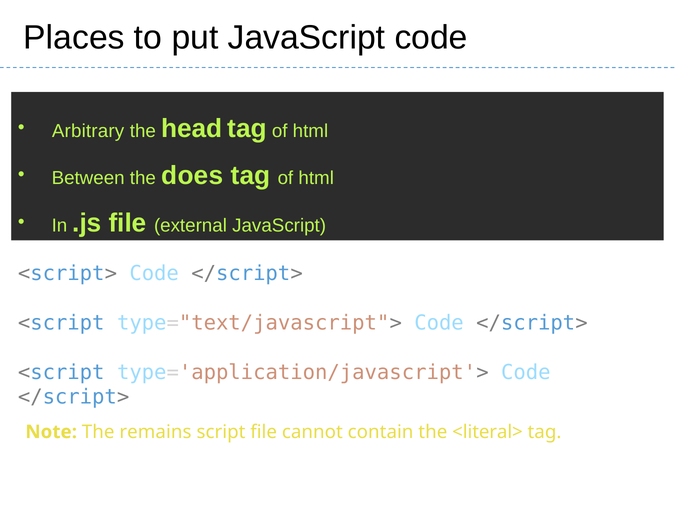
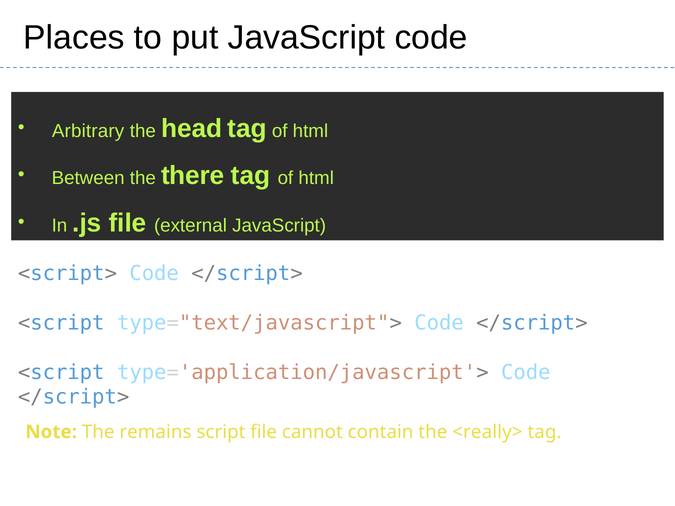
does: does -> there
<literal>: <literal> -> <really>
